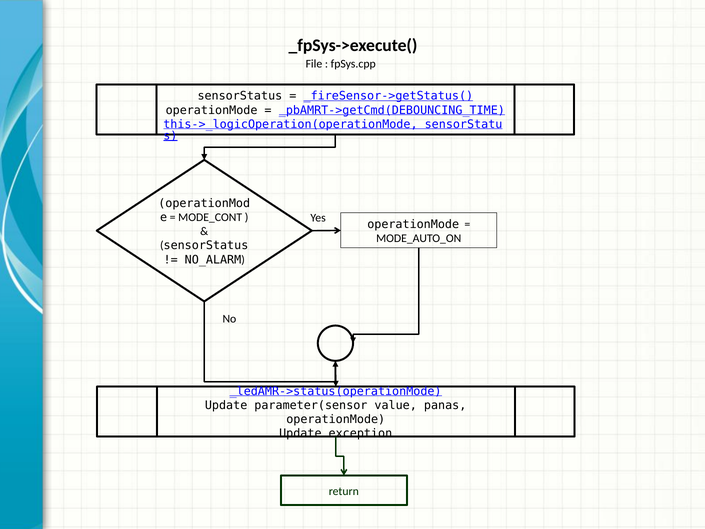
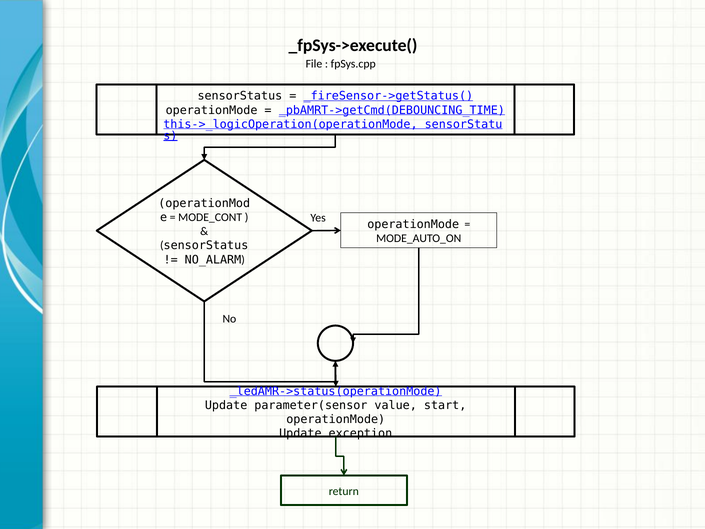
panas: panas -> start
